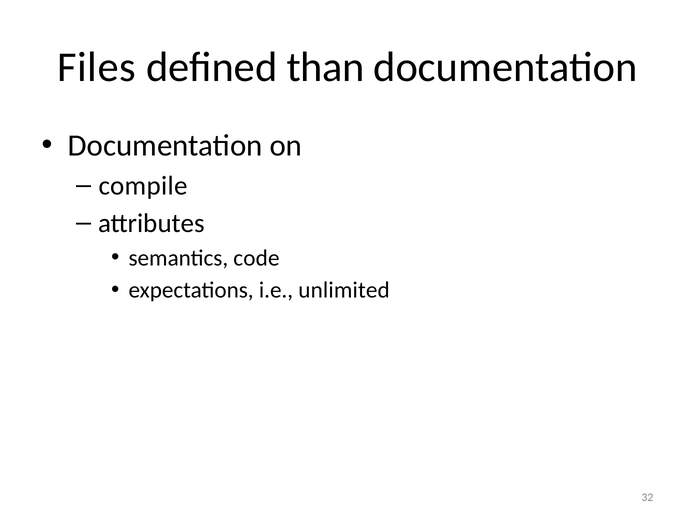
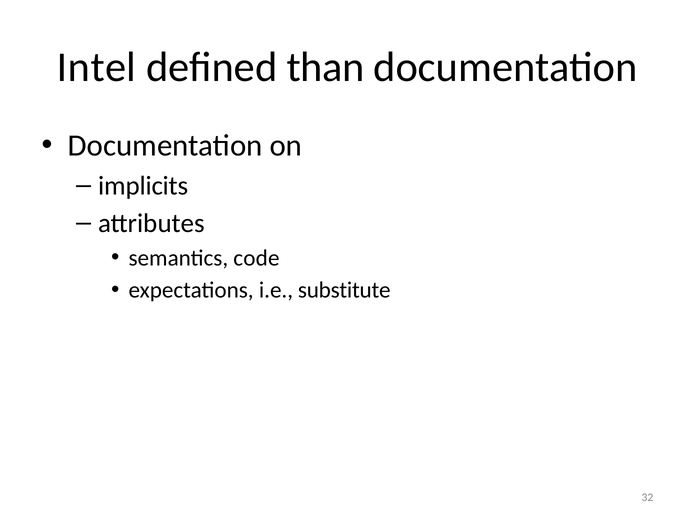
Files: Files -> Intel
compile: compile -> implicits
unlimited: unlimited -> substitute
